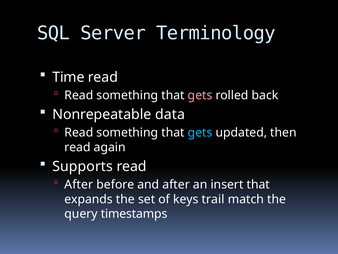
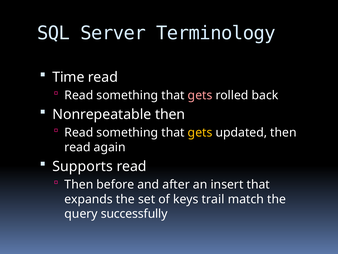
Nonrepeatable data: data -> then
gets at (200, 132) colour: light blue -> yellow
After at (79, 184): After -> Then
timestamps: timestamps -> successfully
